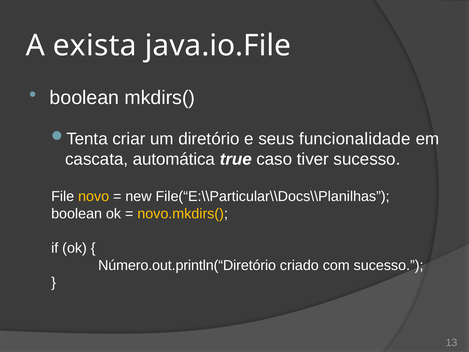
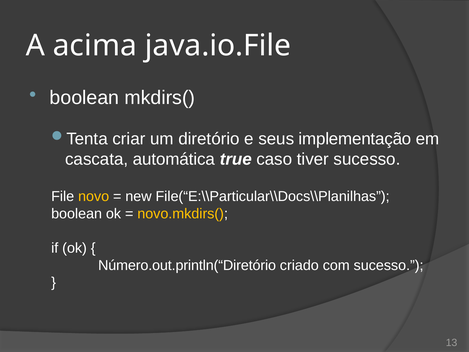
exista: exista -> acima
funcionalidade: funcionalidade -> implementação
